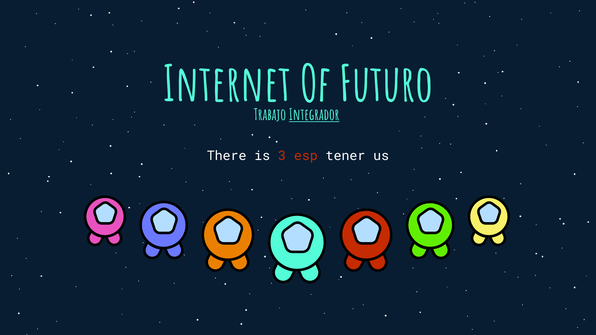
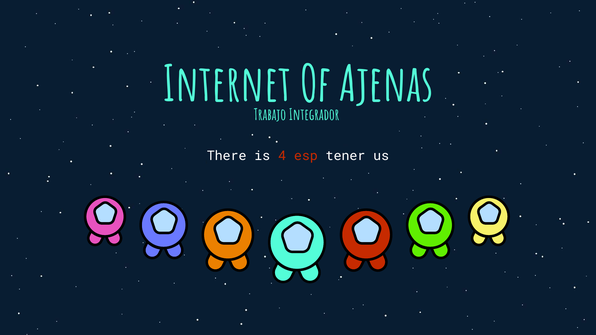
Futuro: Futuro -> Ajenas
Integrador underline: present -> none
3: 3 -> 4
